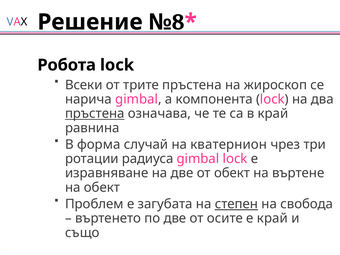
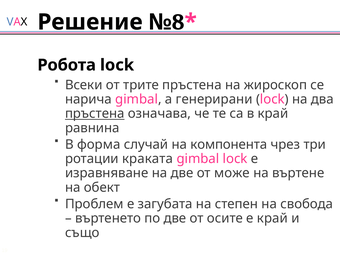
компонента: компонента -> генерирани
кватернион: кватернион -> компонента
радиуса: радиуса -> краката
от обект: обект -> може
степен underline: present -> none
